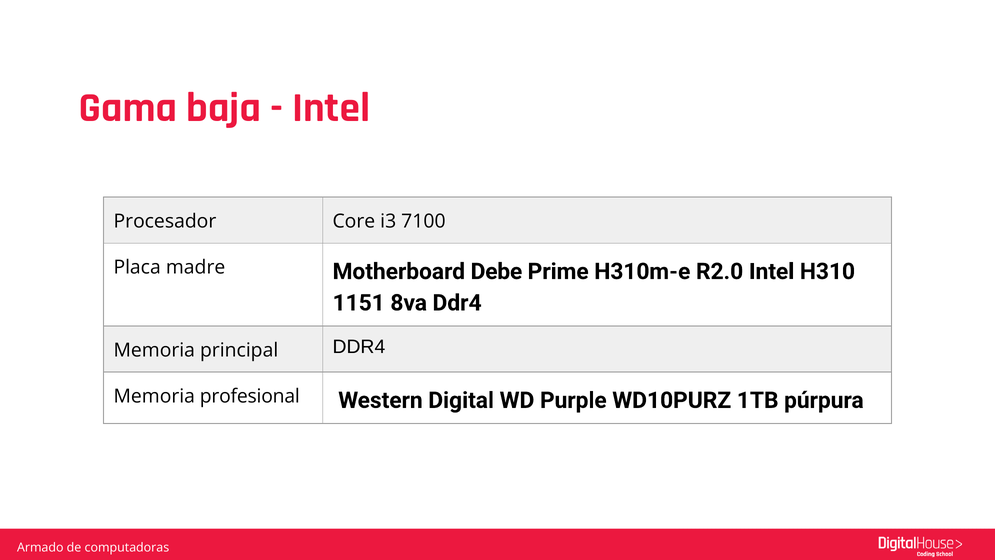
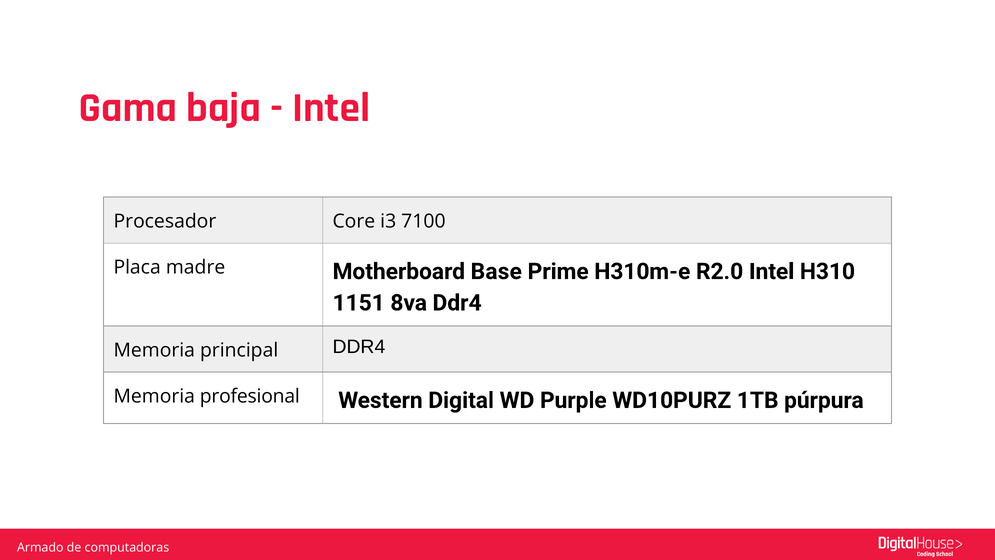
Debe: Debe -> Base
